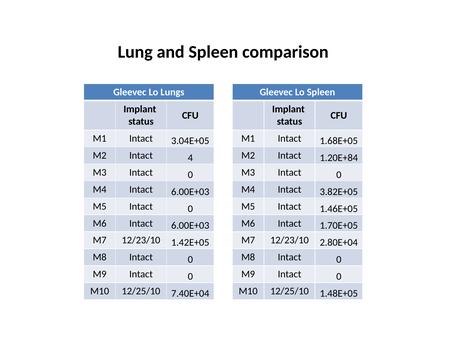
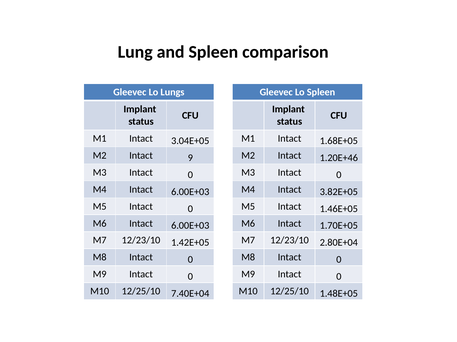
4: 4 -> 9
1.20E+84: 1.20E+84 -> 1.20E+46
